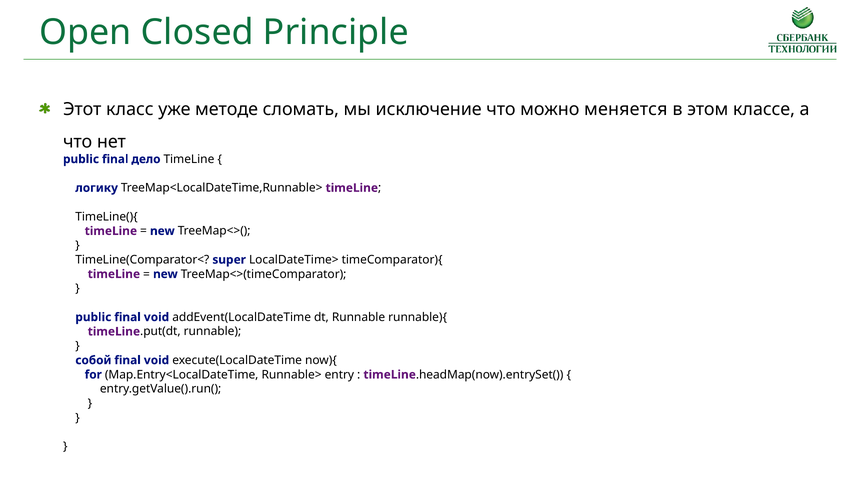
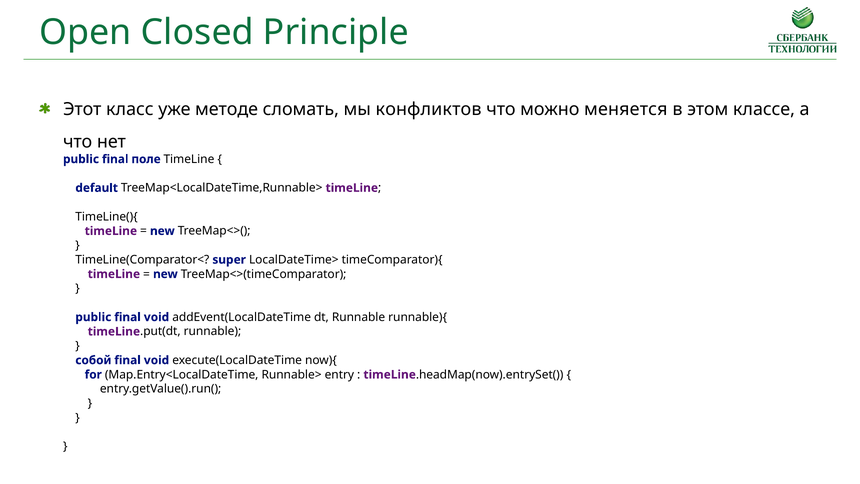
исключение: исключение -> конфликтов
дело: дело -> поле
логику: логику -> default
